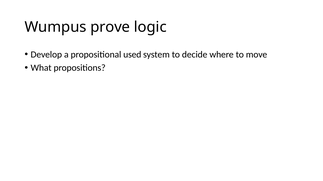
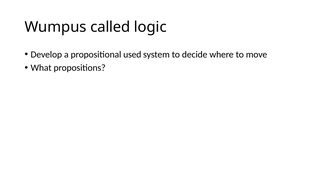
prove: prove -> called
